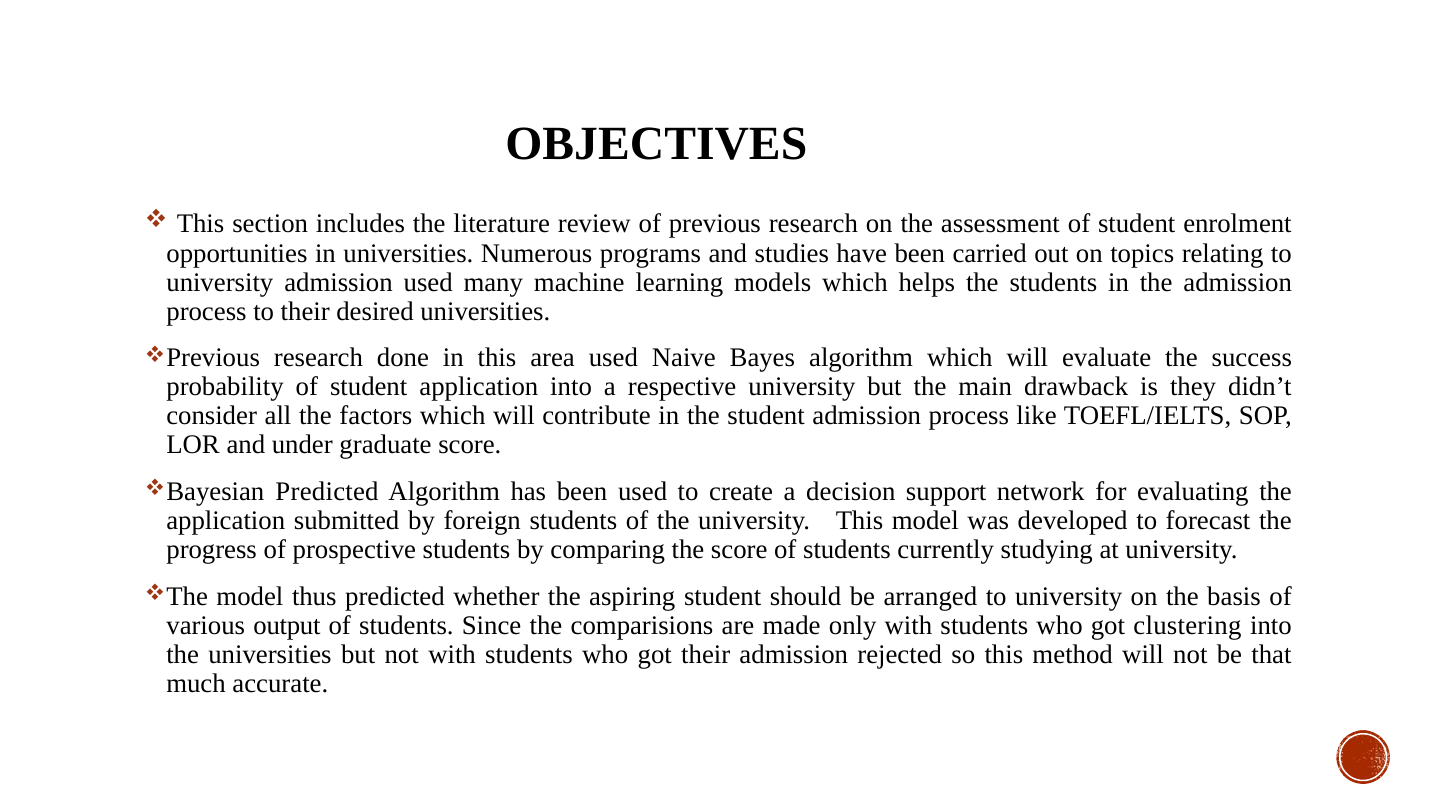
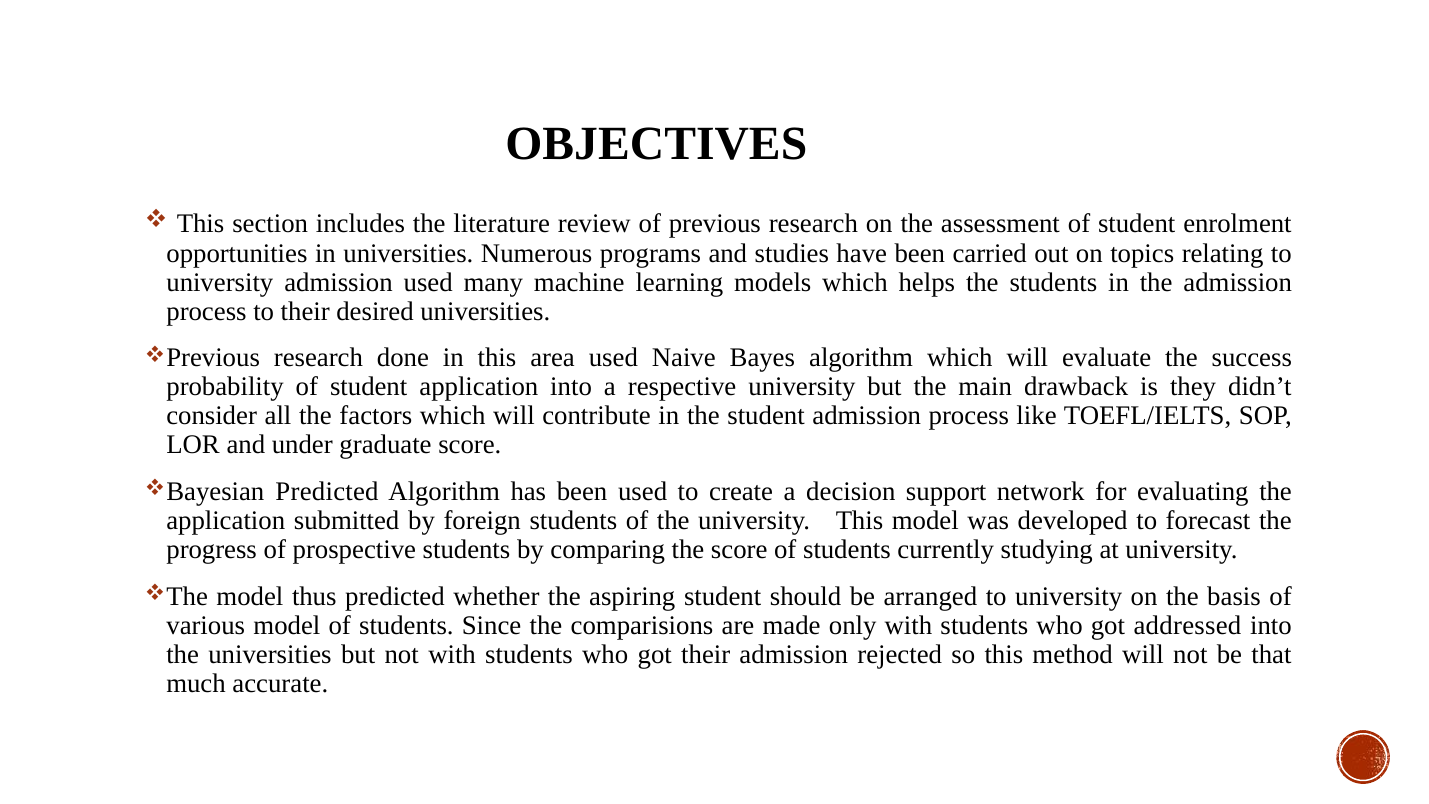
various output: output -> model
clustering: clustering -> addressed
